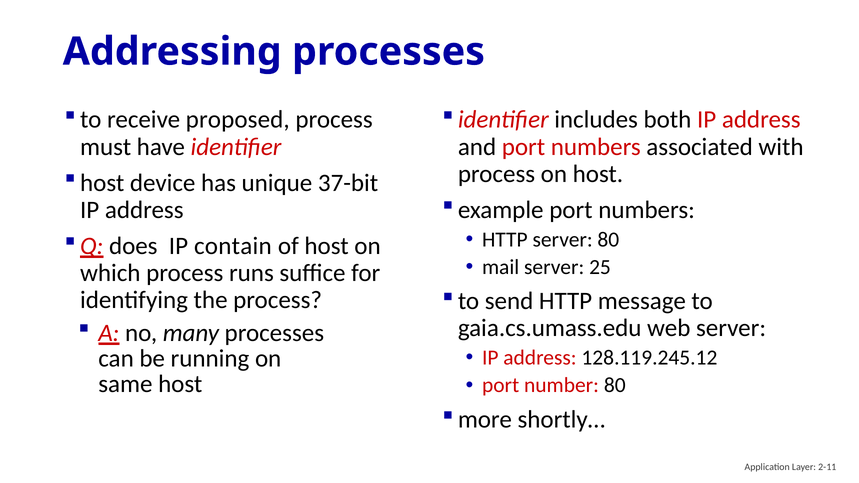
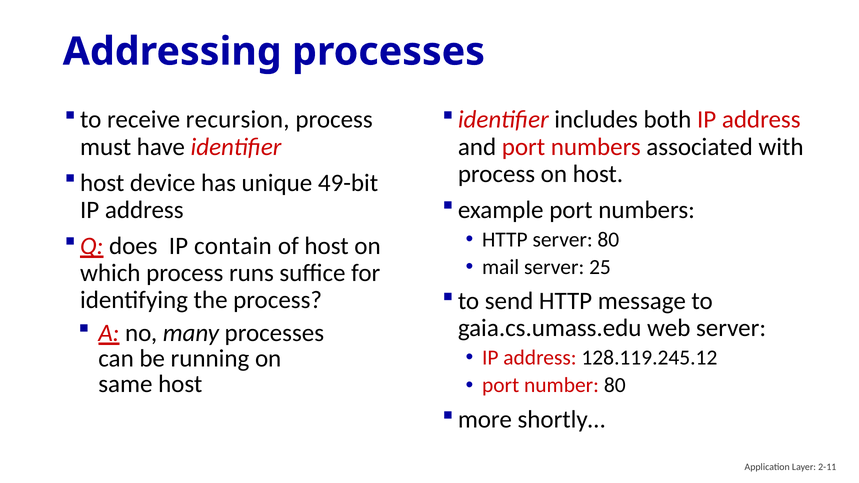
proposed: proposed -> recursion
37-bit: 37-bit -> 49-bit
